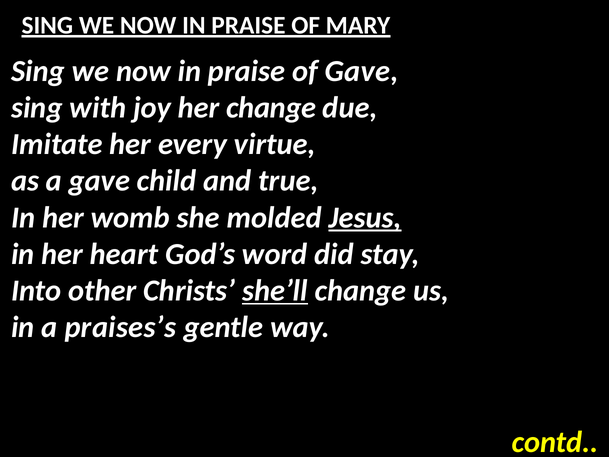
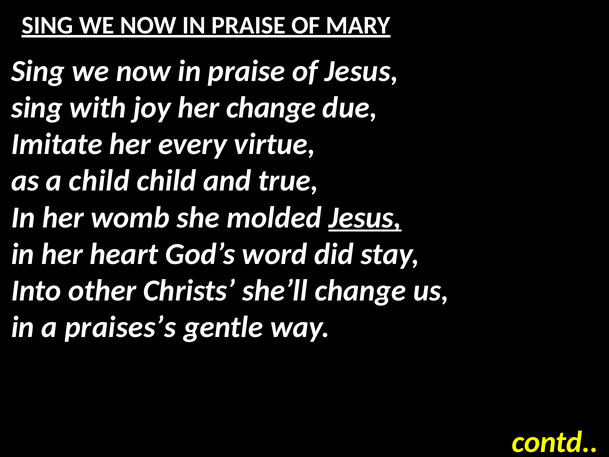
of Gave: Gave -> Jesus
a gave: gave -> child
she’ll underline: present -> none
